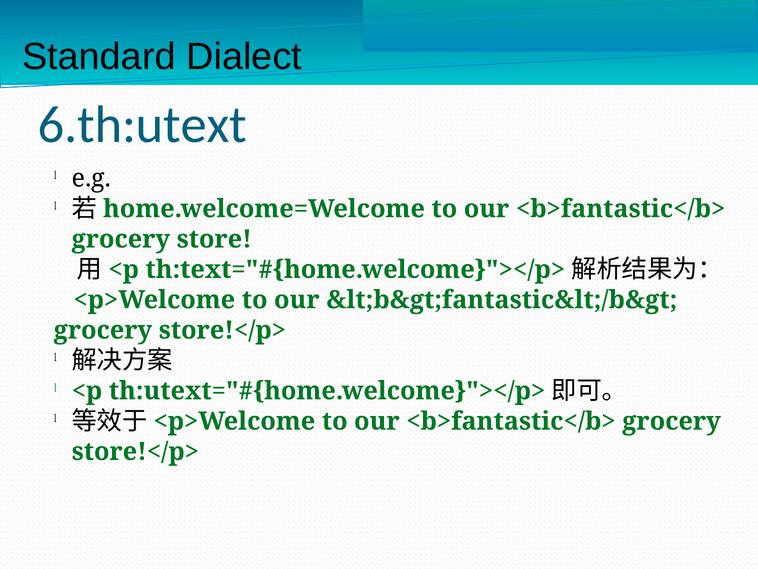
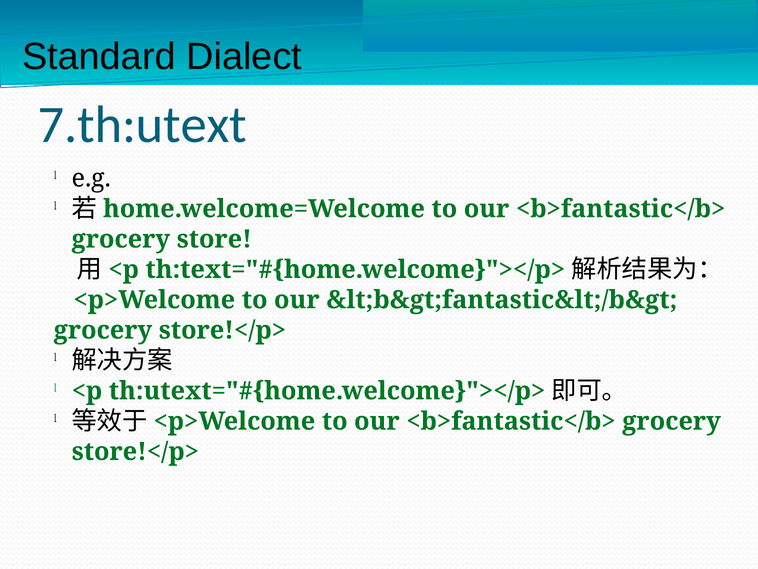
6.th:utext: 6.th:utext -> 7.th:utext
